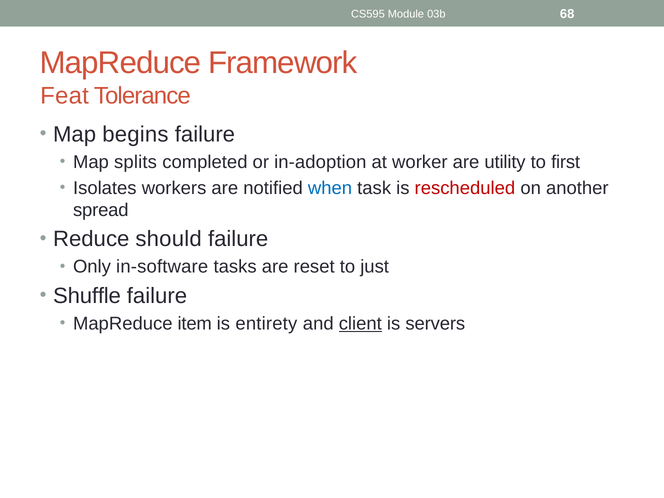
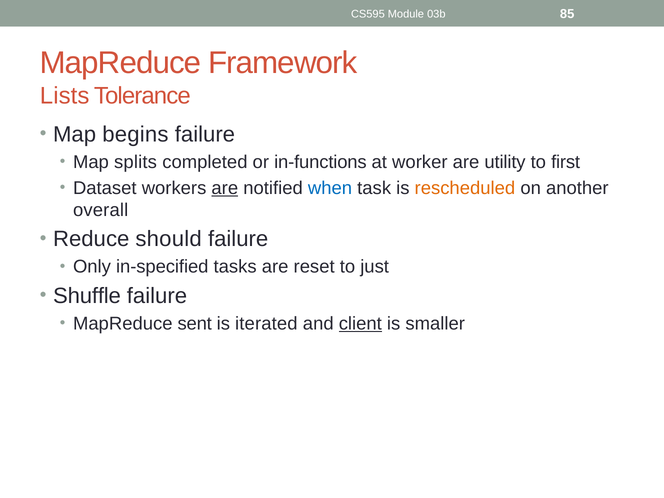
68: 68 -> 85
Feat: Feat -> Lists
in-adoption: in-adoption -> in-functions
Isolates: Isolates -> Dataset
are at (225, 188) underline: none -> present
rescheduled colour: red -> orange
spread: spread -> overall
in-software: in-software -> in-specified
item: item -> sent
entirety: entirety -> iterated
servers: servers -> smaller
